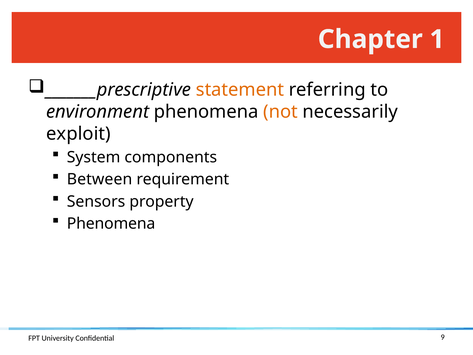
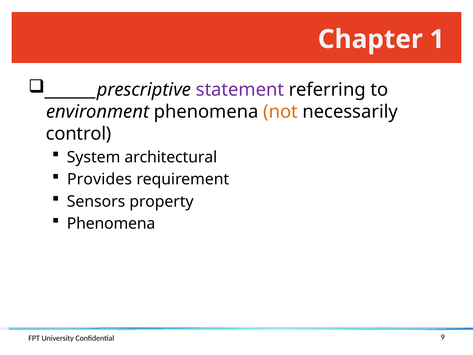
statement colour: orange -> purple
exploit: exploit -> control
components: components -> architectural
Between: Between -> Provides
